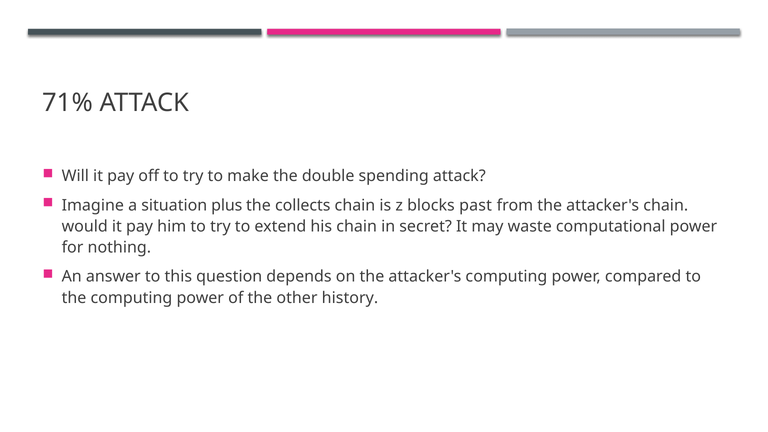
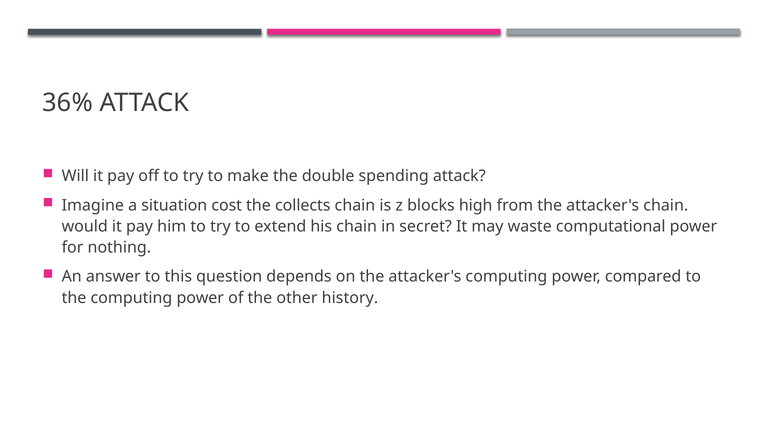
71%: 71% -> 36%
plus: plus -> cost
past: past -> high
